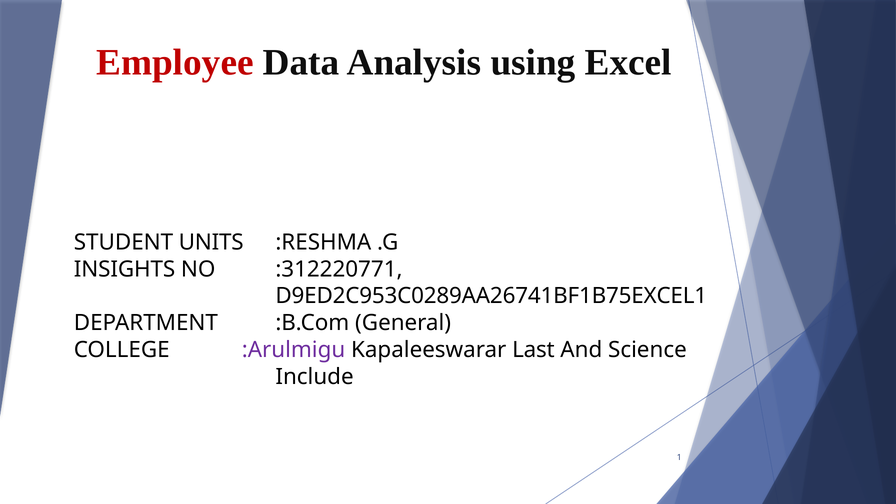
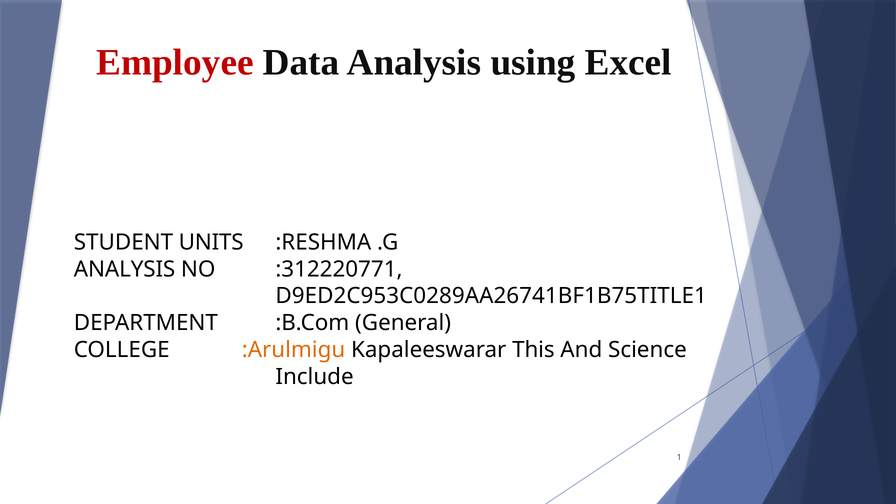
INSIGHTS at (125, 269): INSIGHTS -> ANALYSIS
D9ED2C953C0289AA26741BF1B75EXCEL1: D9ED2C953C0289AA26741BF1B75EXCEL1 -> D9ED2C953C0289AA26741BF1B75TITLE1
:Arulmigu colour: purple -> orange
Last: Last -> This
